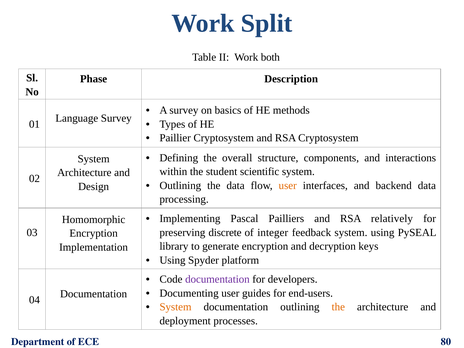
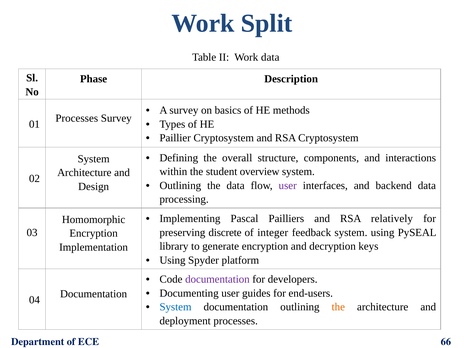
Work both: both -> data
Language at (77, 118): Language -> Processes
scientific: scientific -> overview
user at (288, 186) colour: orange -> purple
System at (176, 307) colour: orange -> blue
80: 80 -> 66
